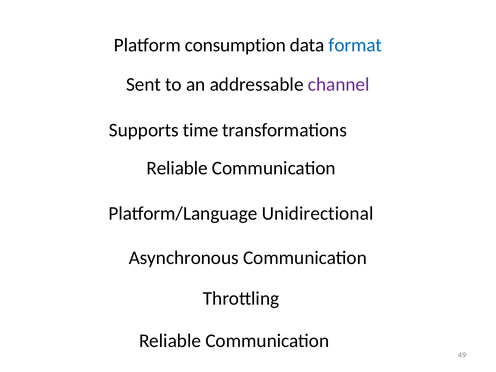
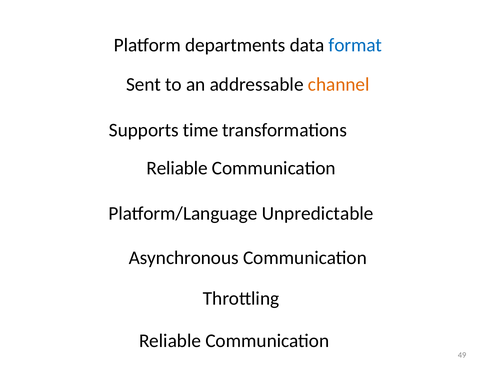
consumption: consumption -> departments
channel colour: purple -> orange
Unidirectional: Unidirectional -> Unpredictable
